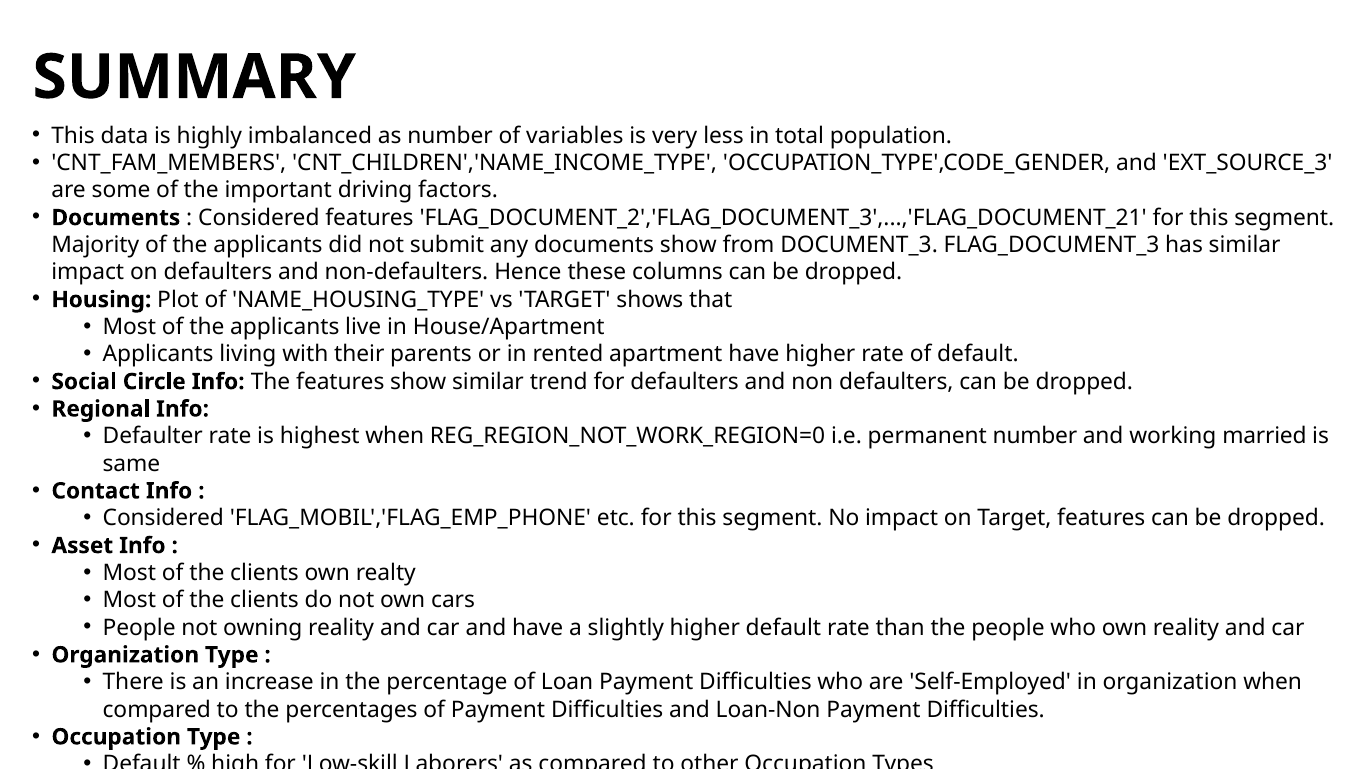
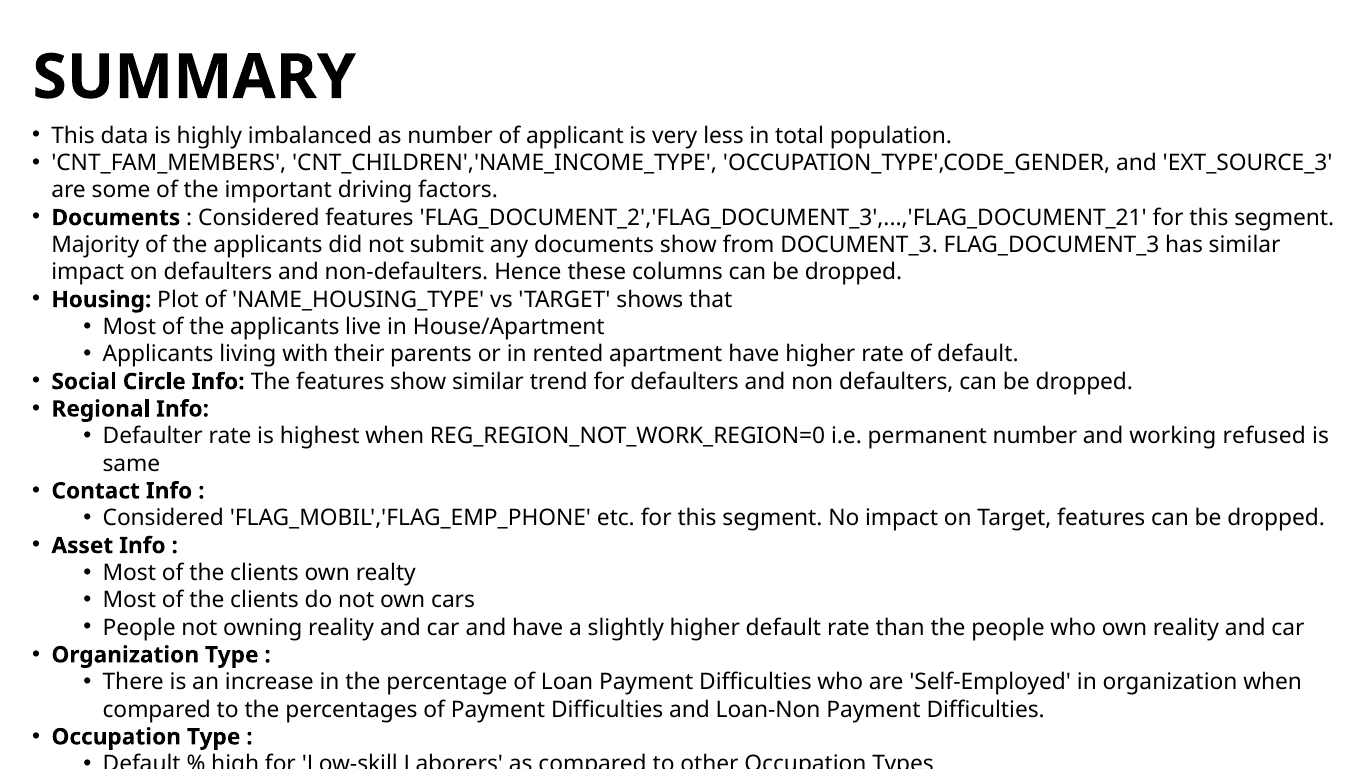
variables: variables -> applicant
married: married -> refused
